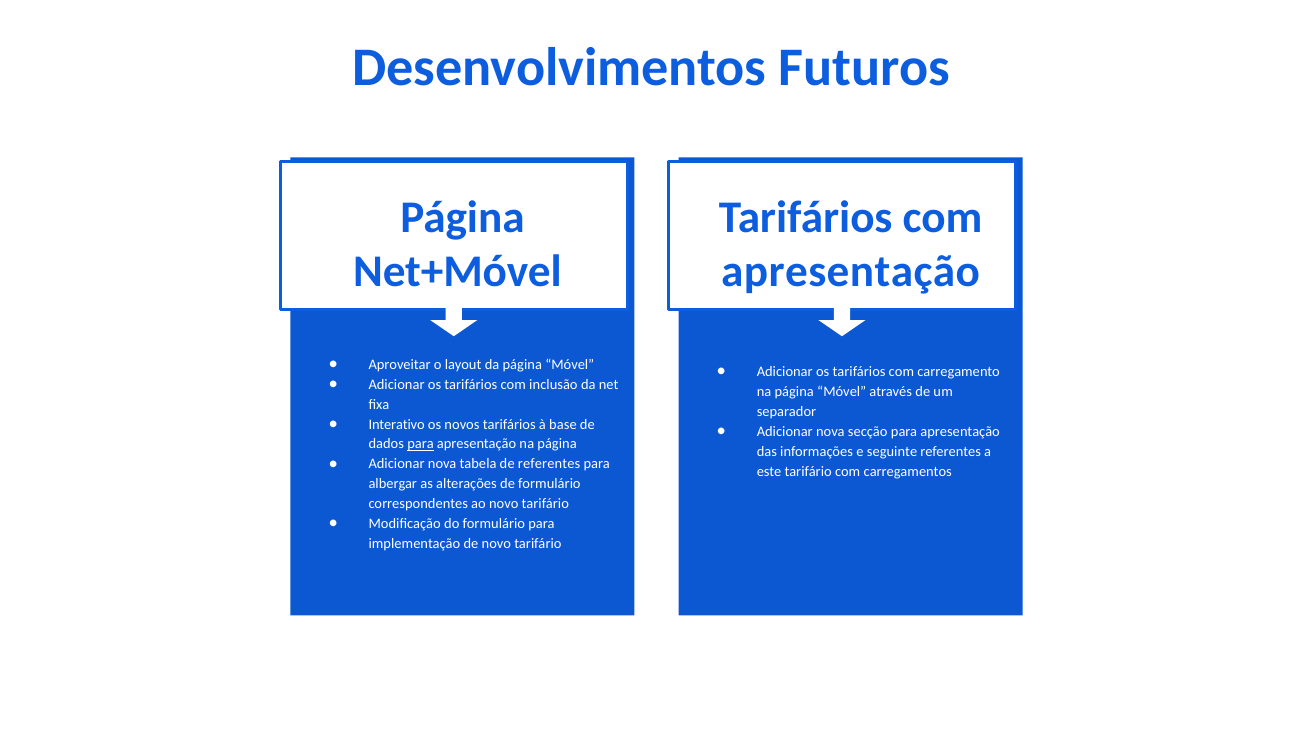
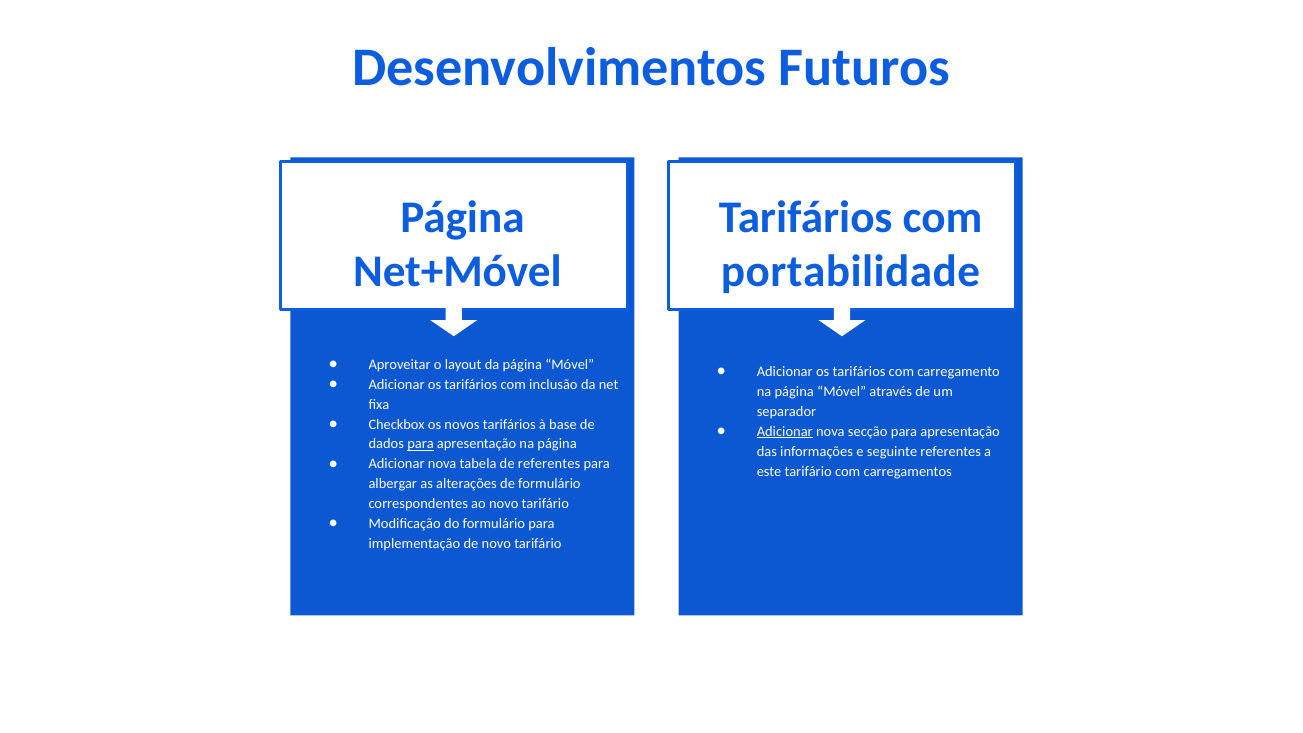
apresentação at (851, 272): apresentação -> portabilidade
Interativo: Interativo -> Checkbox
Adicionar at (785, 432) underline: none -> present
